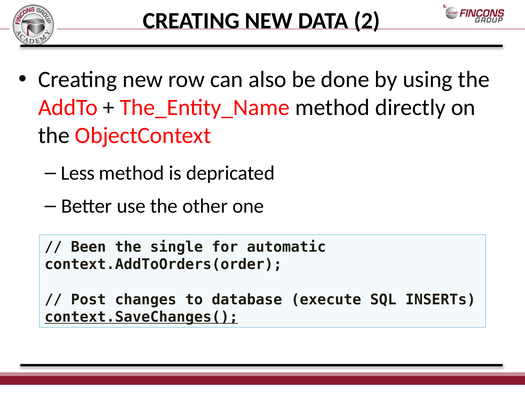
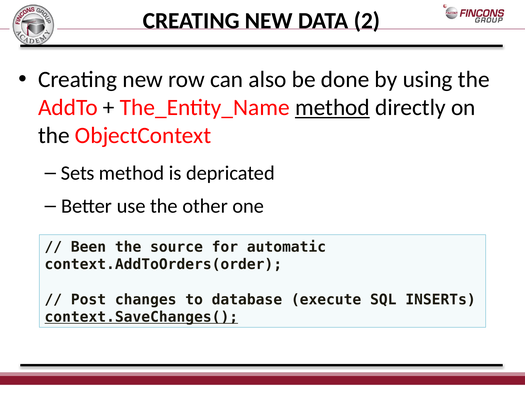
method at (332, 108) underline: none -> present
Less: Less -> Sets
single: single -> source
